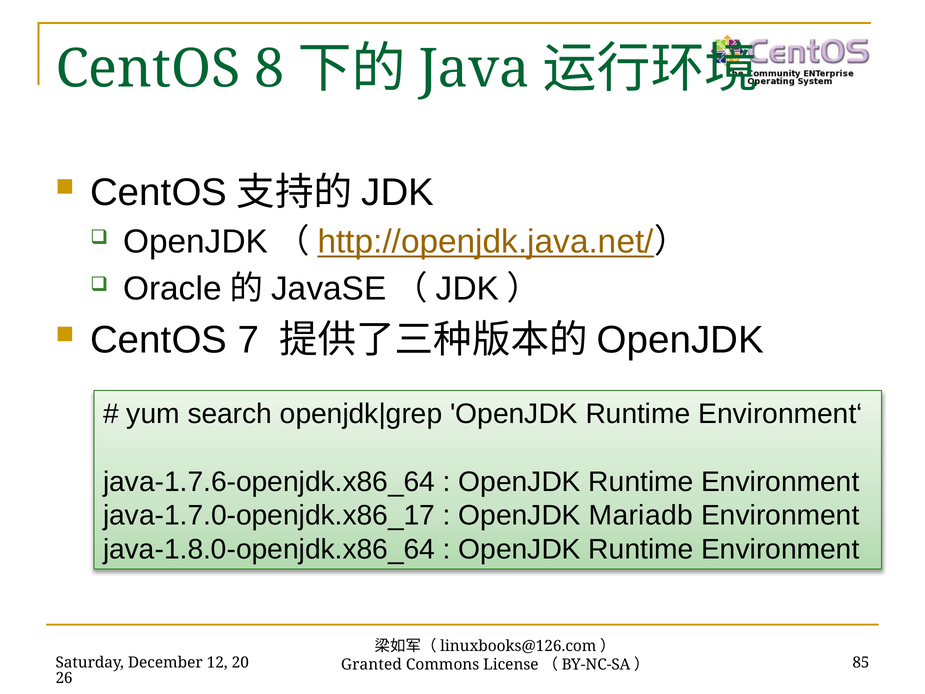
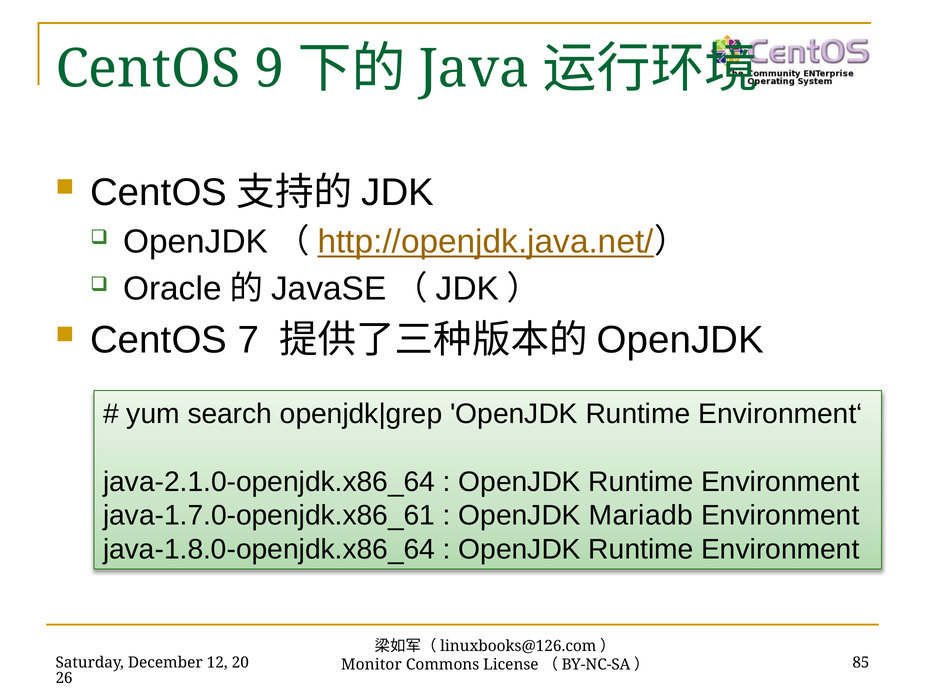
8: 8 -> 9
java-1.7.6-openjdk.x86_64: java-1.7.6-openjdk.x86_64 -> java-2.1.0-openjdk.x86_64
java-1.7.0-openjdk.x86_17: java-1.7.0-openjdk.x86_17 -> java-1.7.0-openjdk.x86_61
Granted: Granted -> Monitor
